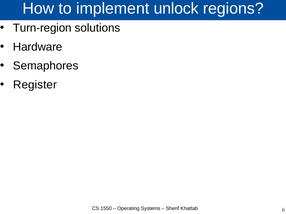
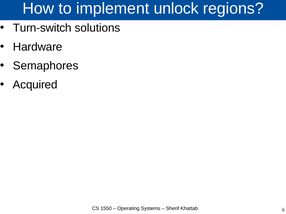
Turn-region: Turn-region -> Turn-switch
Register: Register -> Acquired
